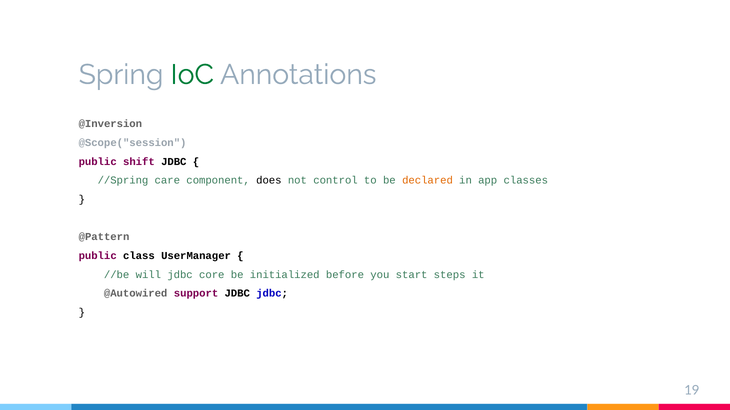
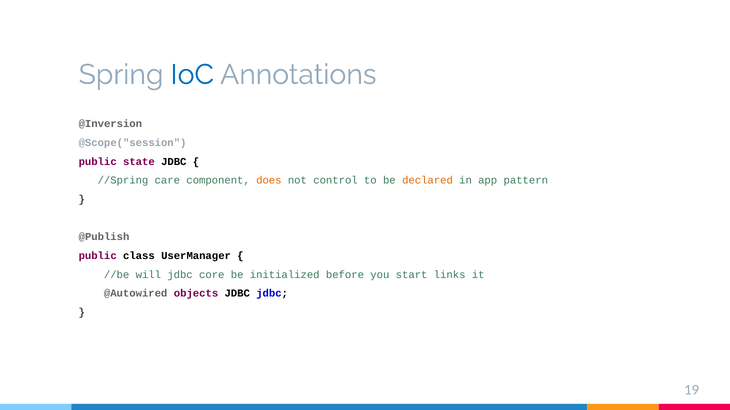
IoC colour: green -> blue
shift: shift -> state
does colour: black -> orange
classes: classes -> pattern
@Pattern: @Pattern -> @Publish
steps: steps -> links
support: support -> objects
